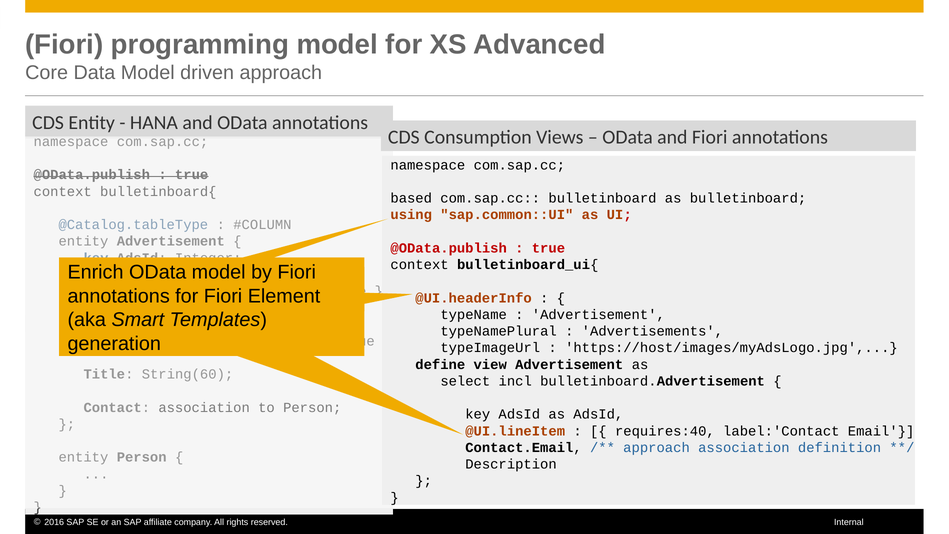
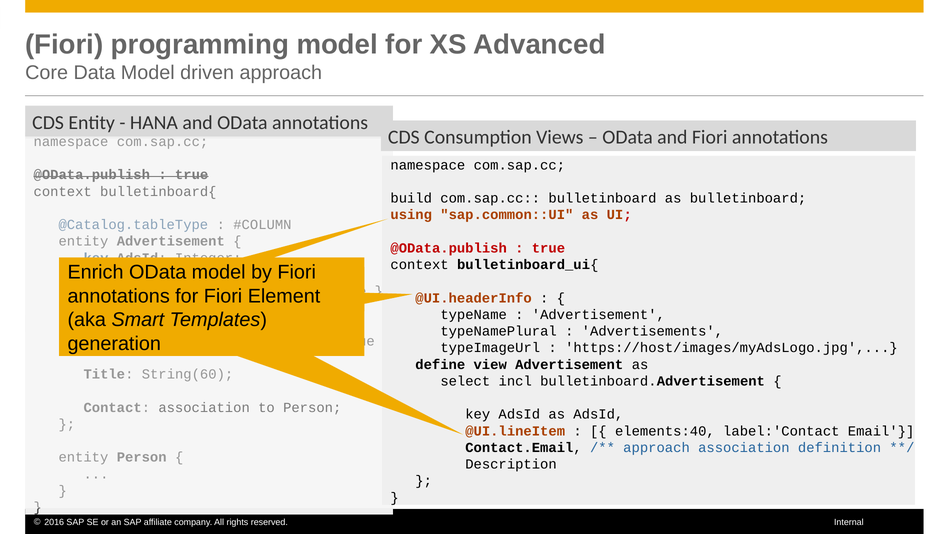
based: based -> build
requires:40: requires:40 -> elements:40
